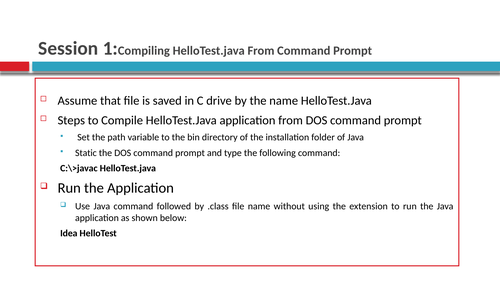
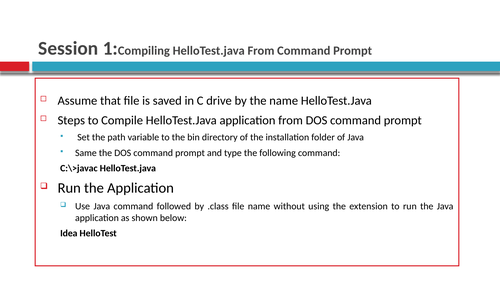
Static: Static -> Same
